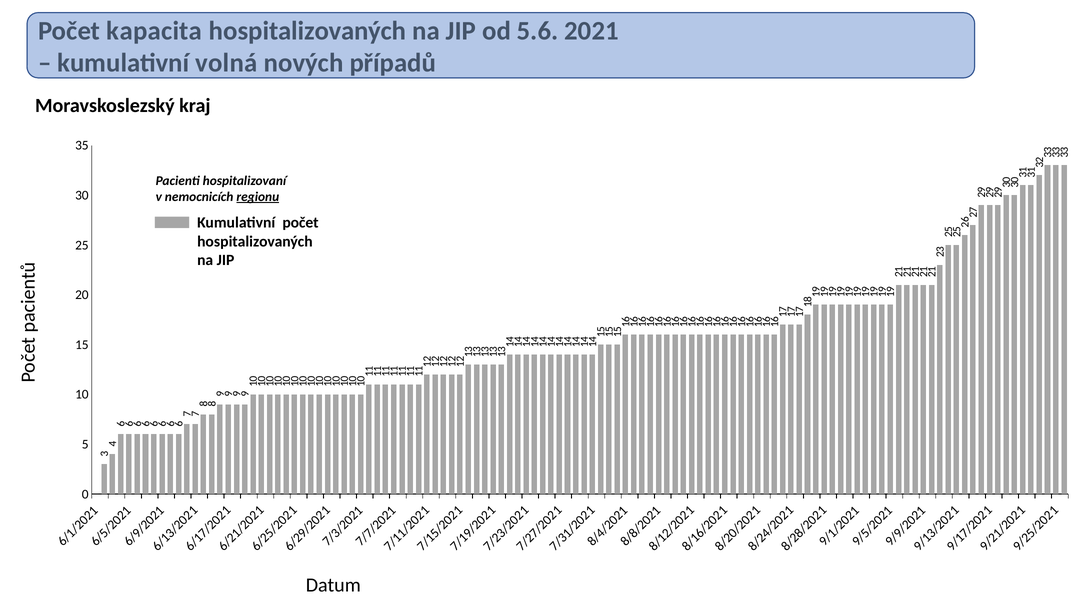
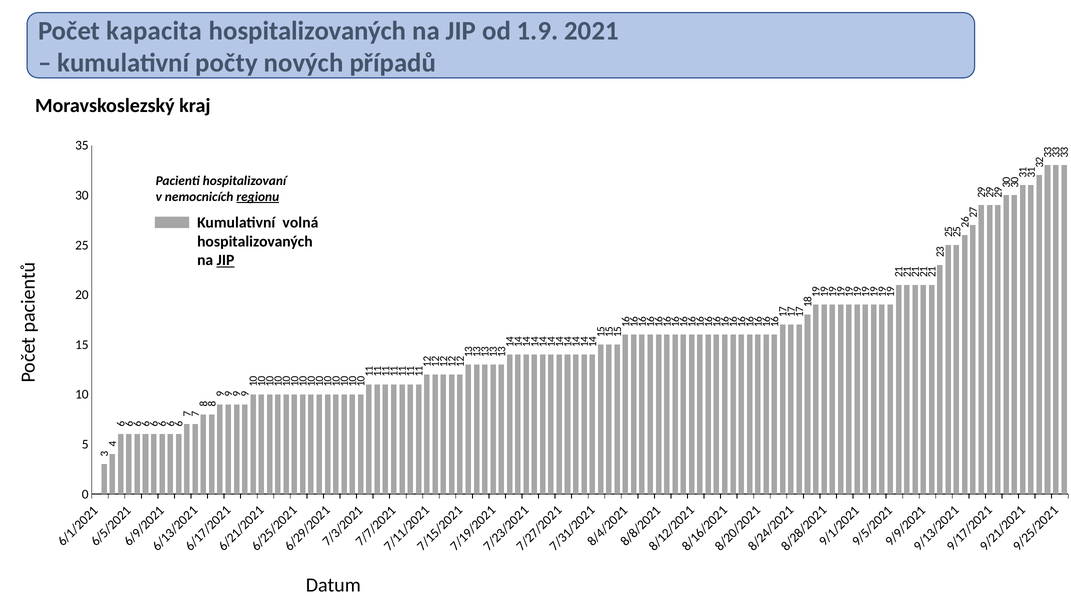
5.6: 5.6 -> 1.9
volná: volná -> počty
Kumulativní počet: počet -> volná
JIP at (226, 260) underline: none -> present
